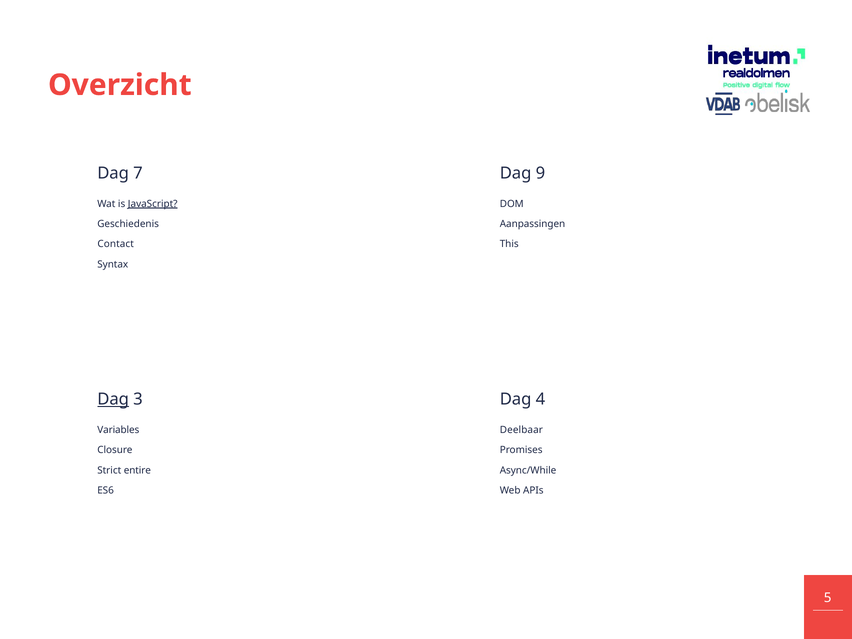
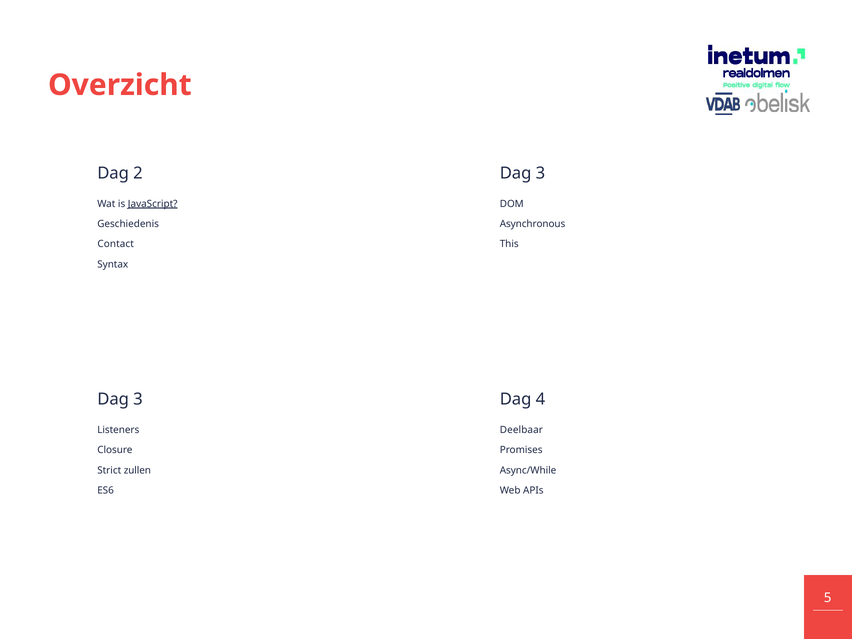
7: 7 -> 2
9 at (540, 173): 9 -> 3
Aanpassingen: Aanpassingen -> Asynchronous
Dag at (113, 399) underline: present -> none
Variables: Variables -> Listeners
entire: entire -> zullen
